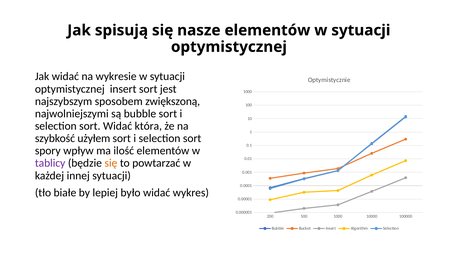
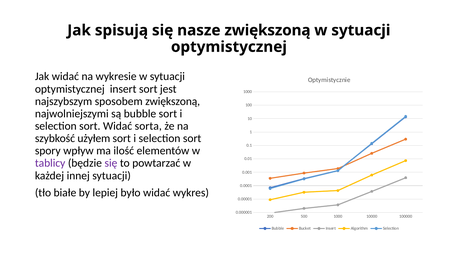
nasze elementów: elementów -> zwiększoną
która: która -> sorta
się at (111, 163) colour: orange -> purple
